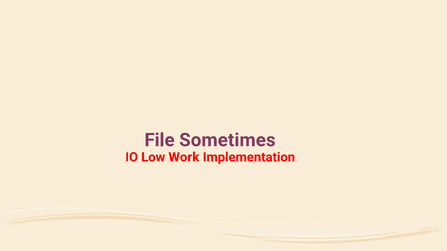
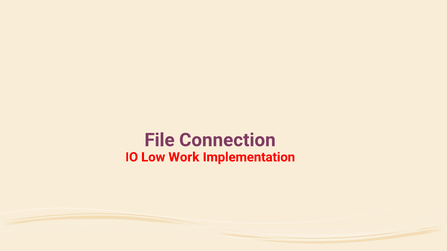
Sometimes: Sometimes -> Connection
